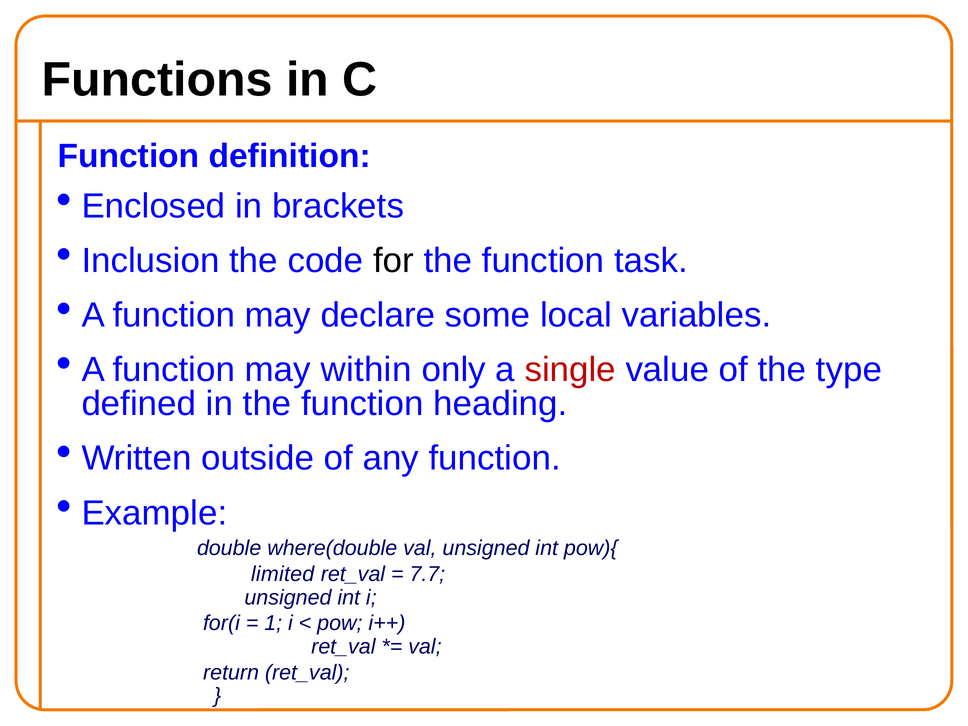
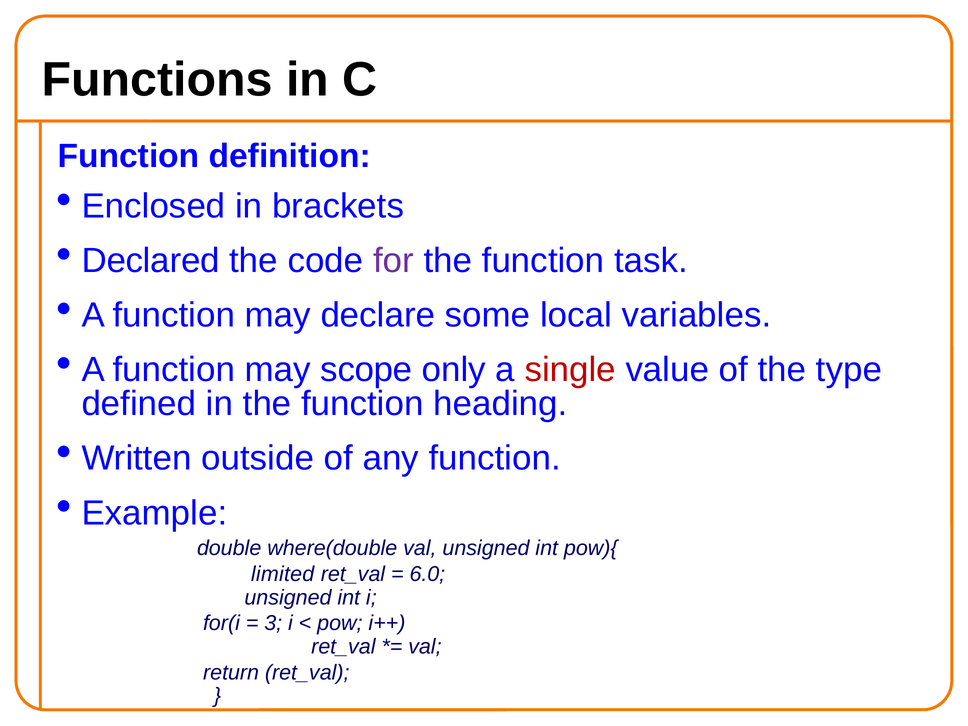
Inclusion: Inclusion -> Declared
for colour: black -> purple
within: within -> scope
7.7: 7.7 -> 6.0
1: 1 -> 3
